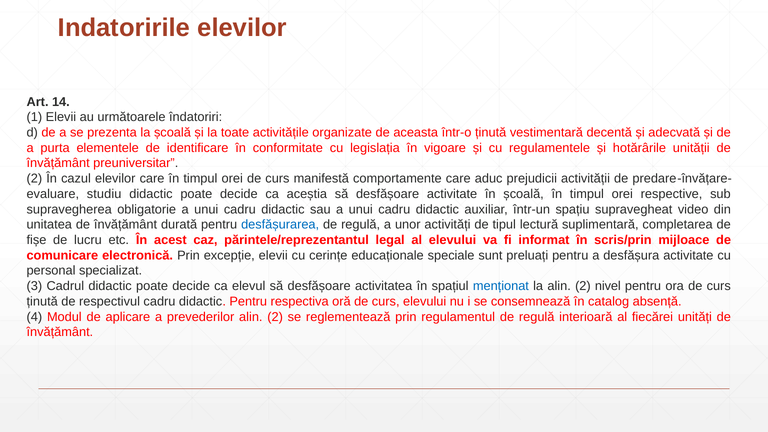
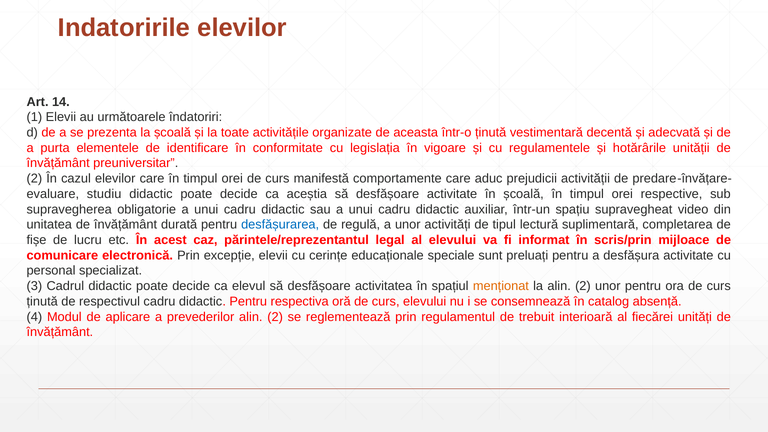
menționat colour: blue -> orange
2 nivel: nivel -> unor
regulamentul de regulă: regulă -> trebuit
